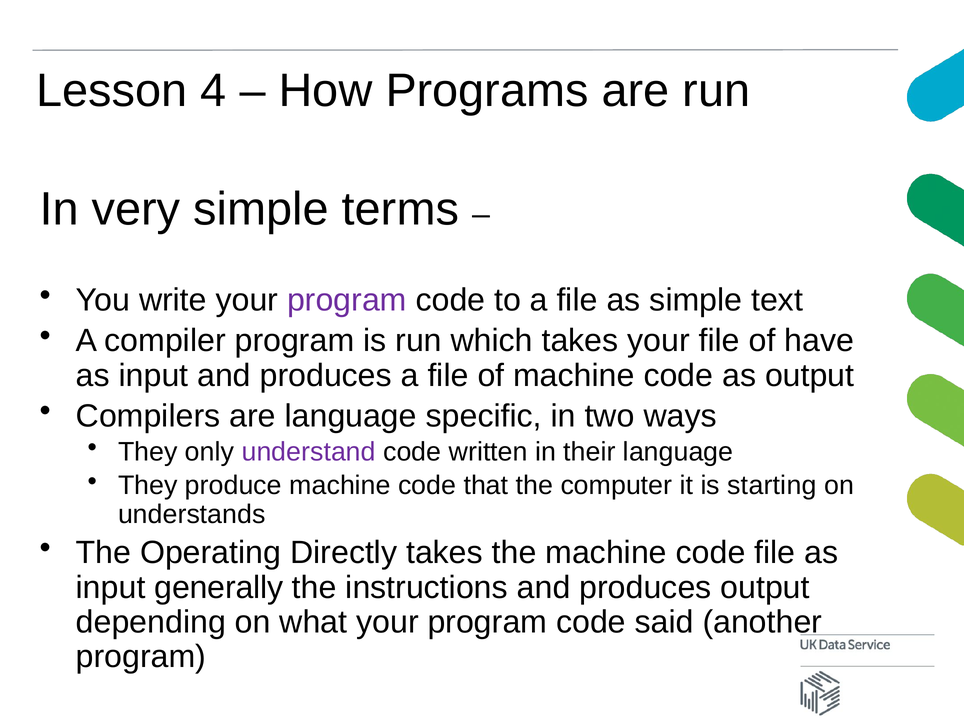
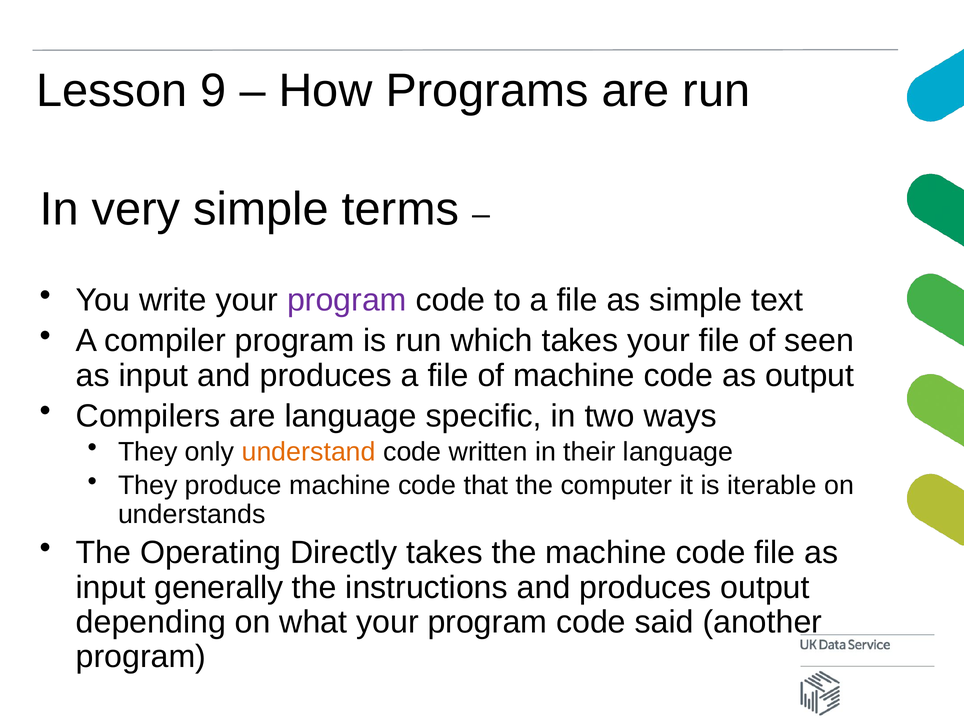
4: 4 -> 9
have: have -> seen
understand colour: purple -> orange
starting: starting -> iterable
